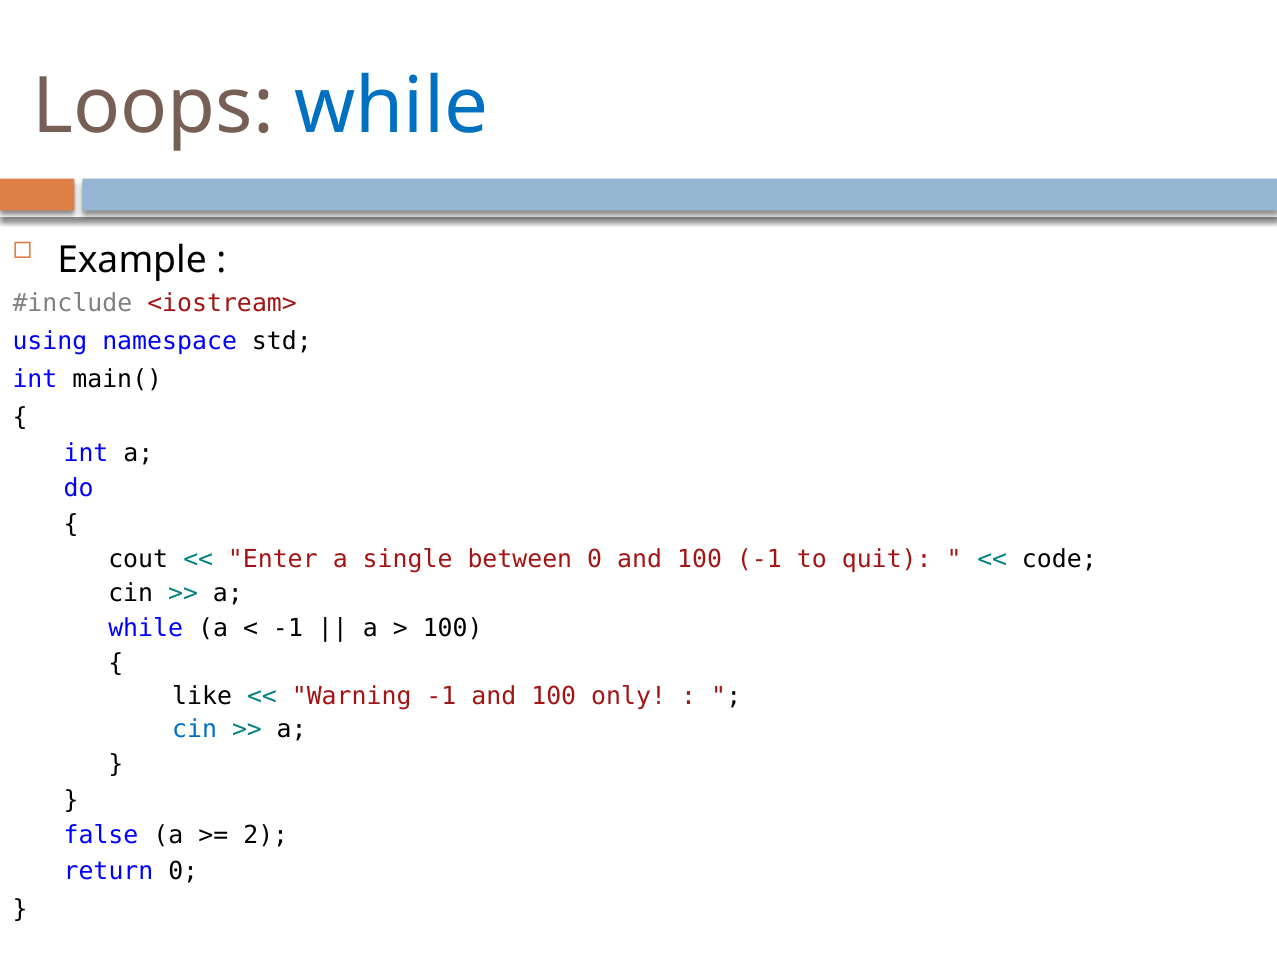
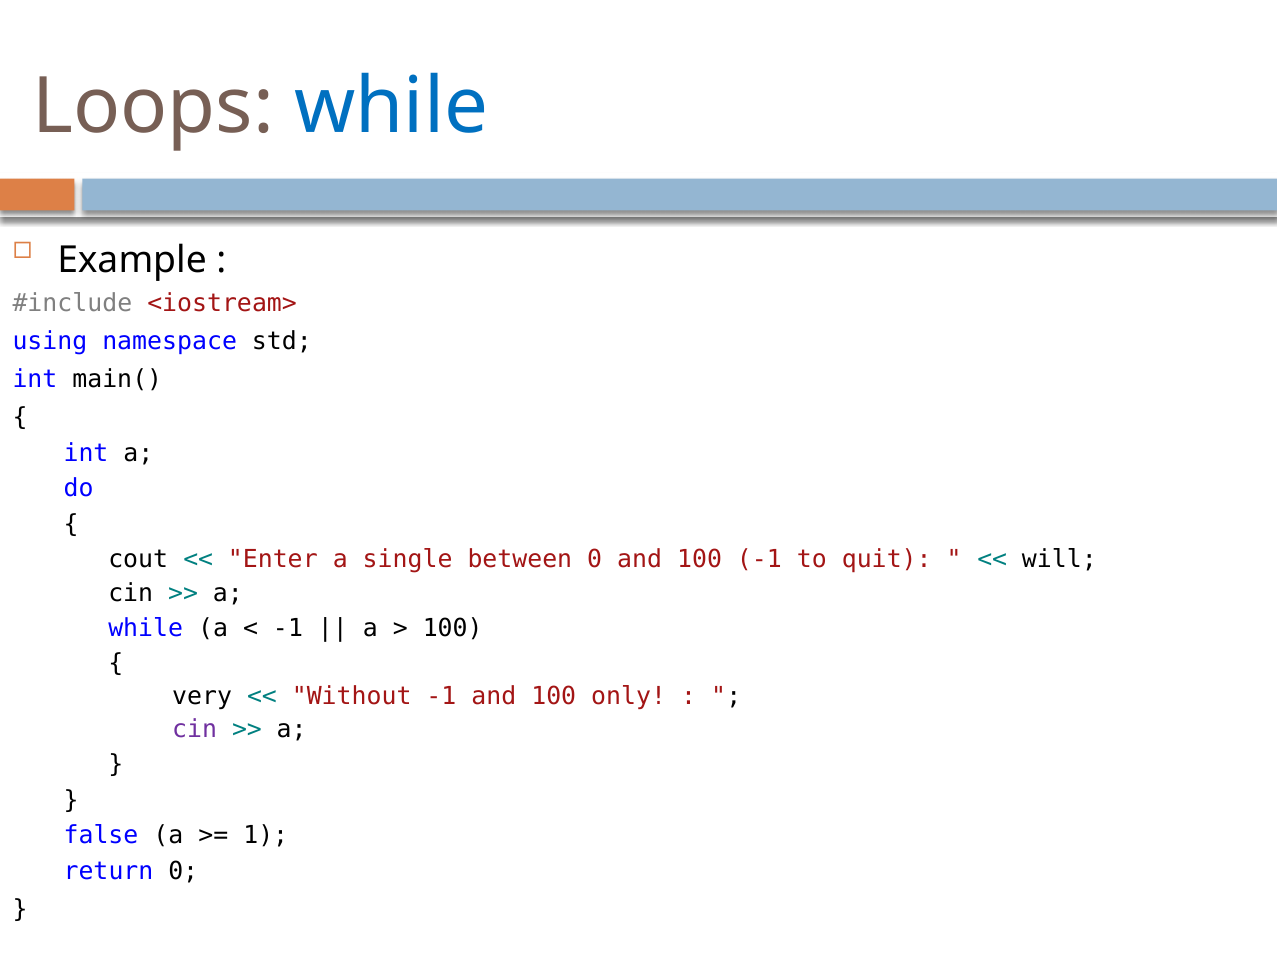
code: code -> will
like: like -> very
Warning: Warning -> Without
cin at (195, 730) colour: blue -> purple
2: 2 -> 1
